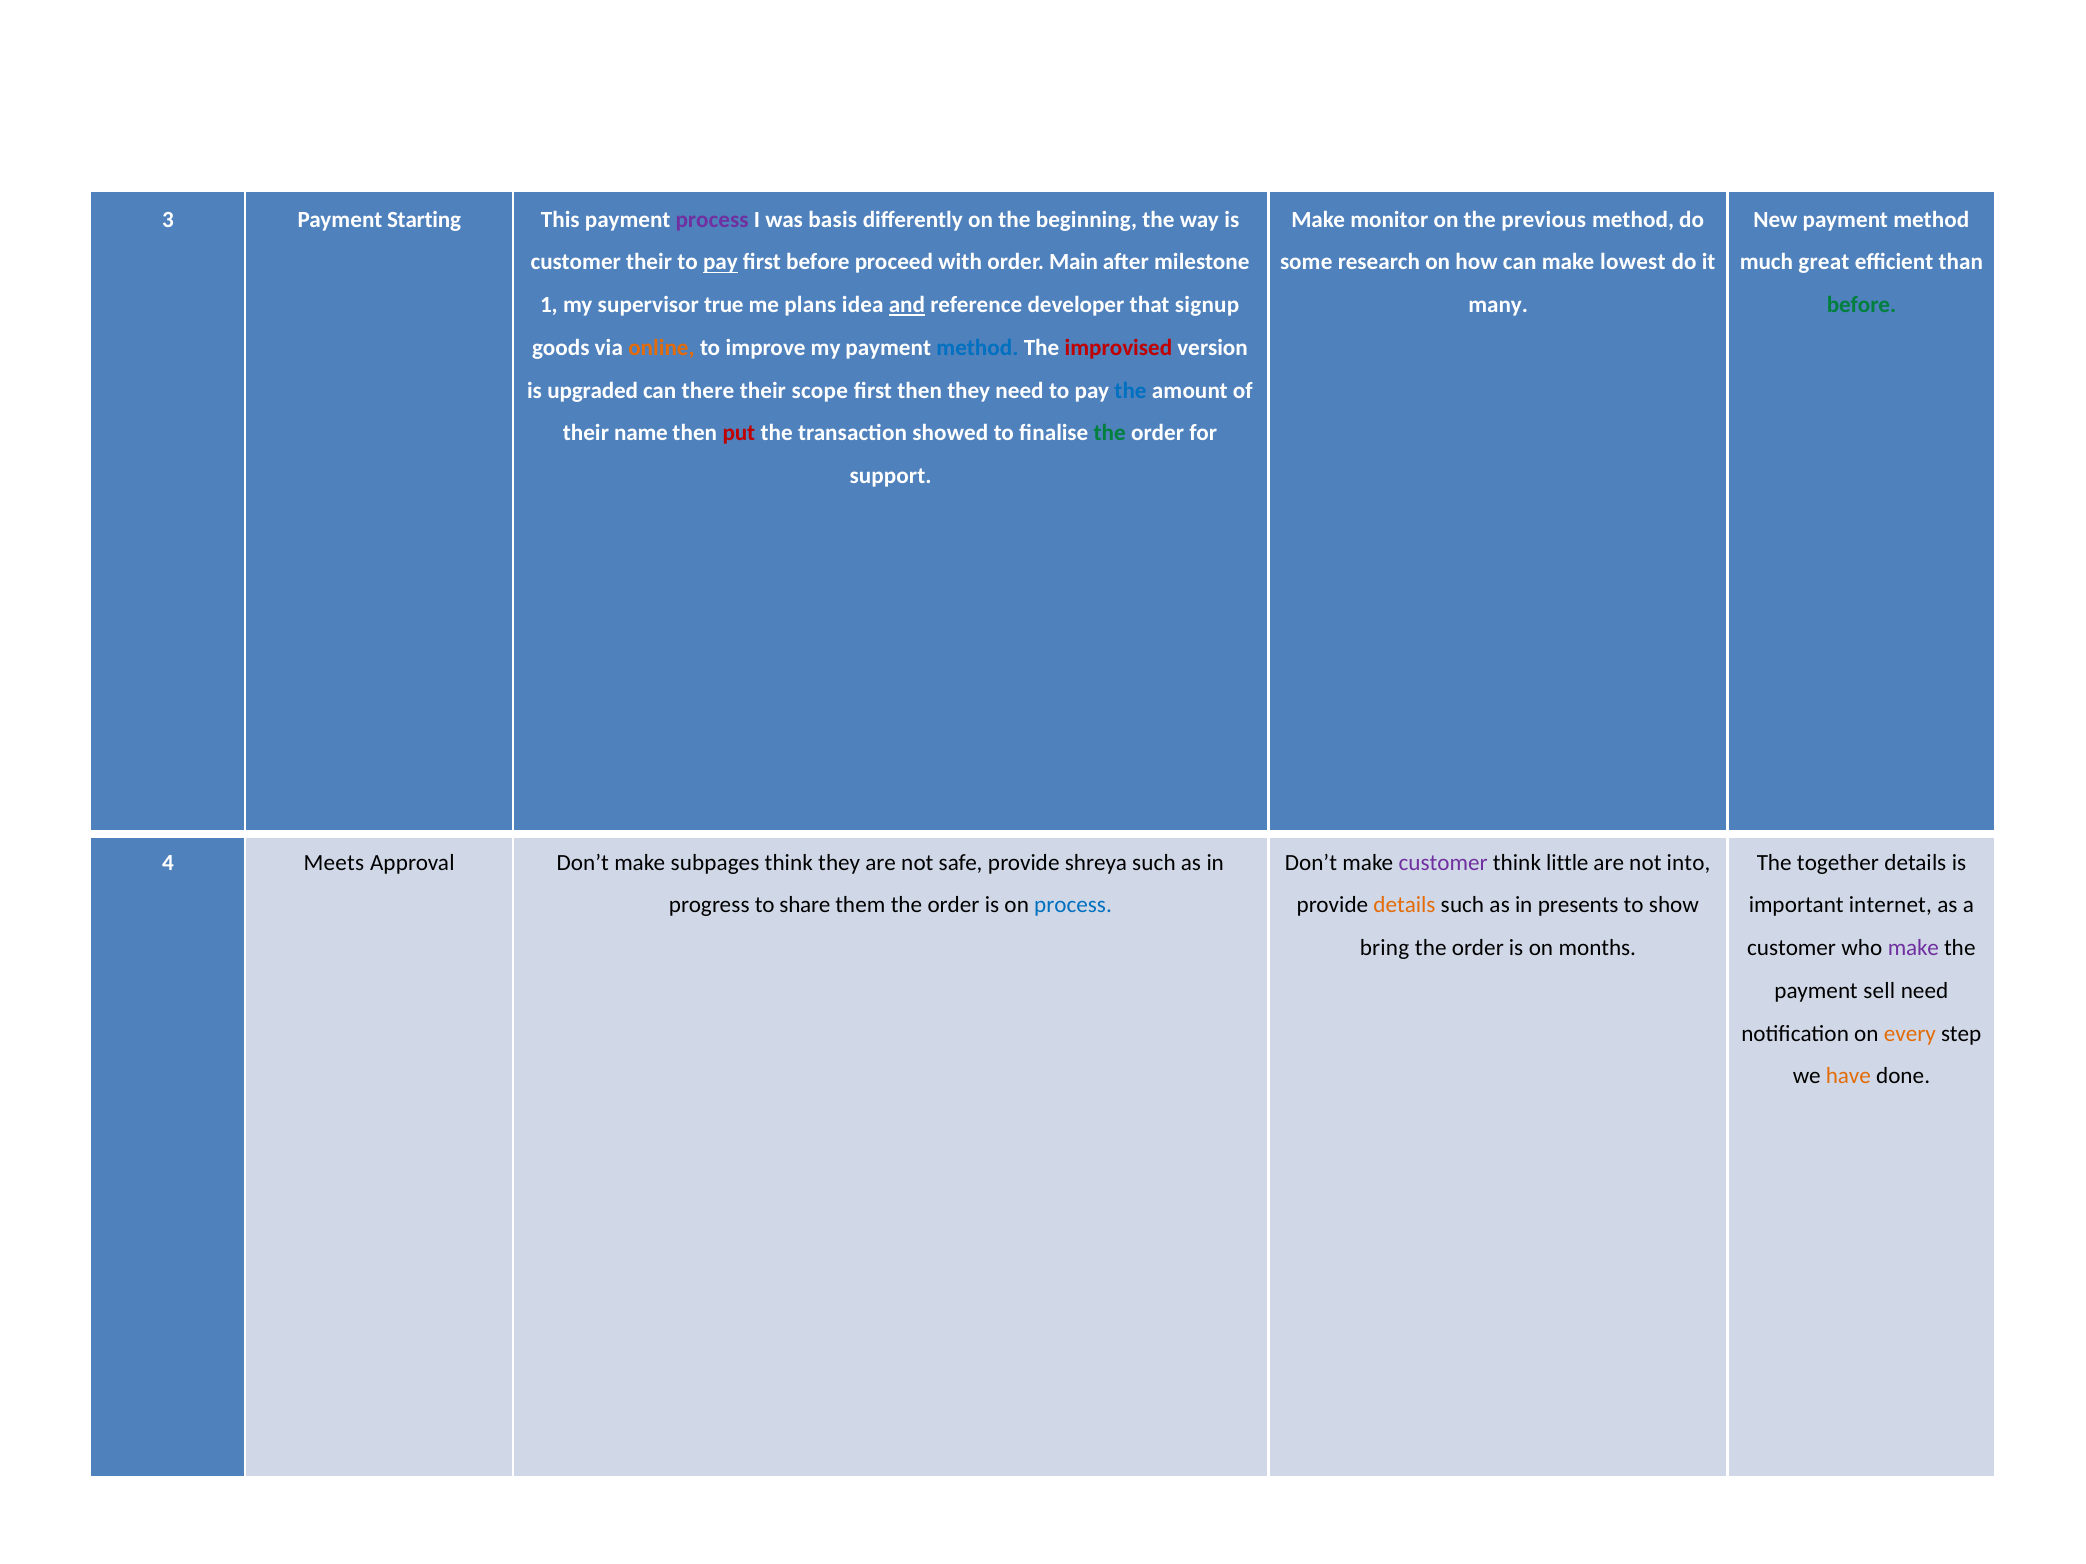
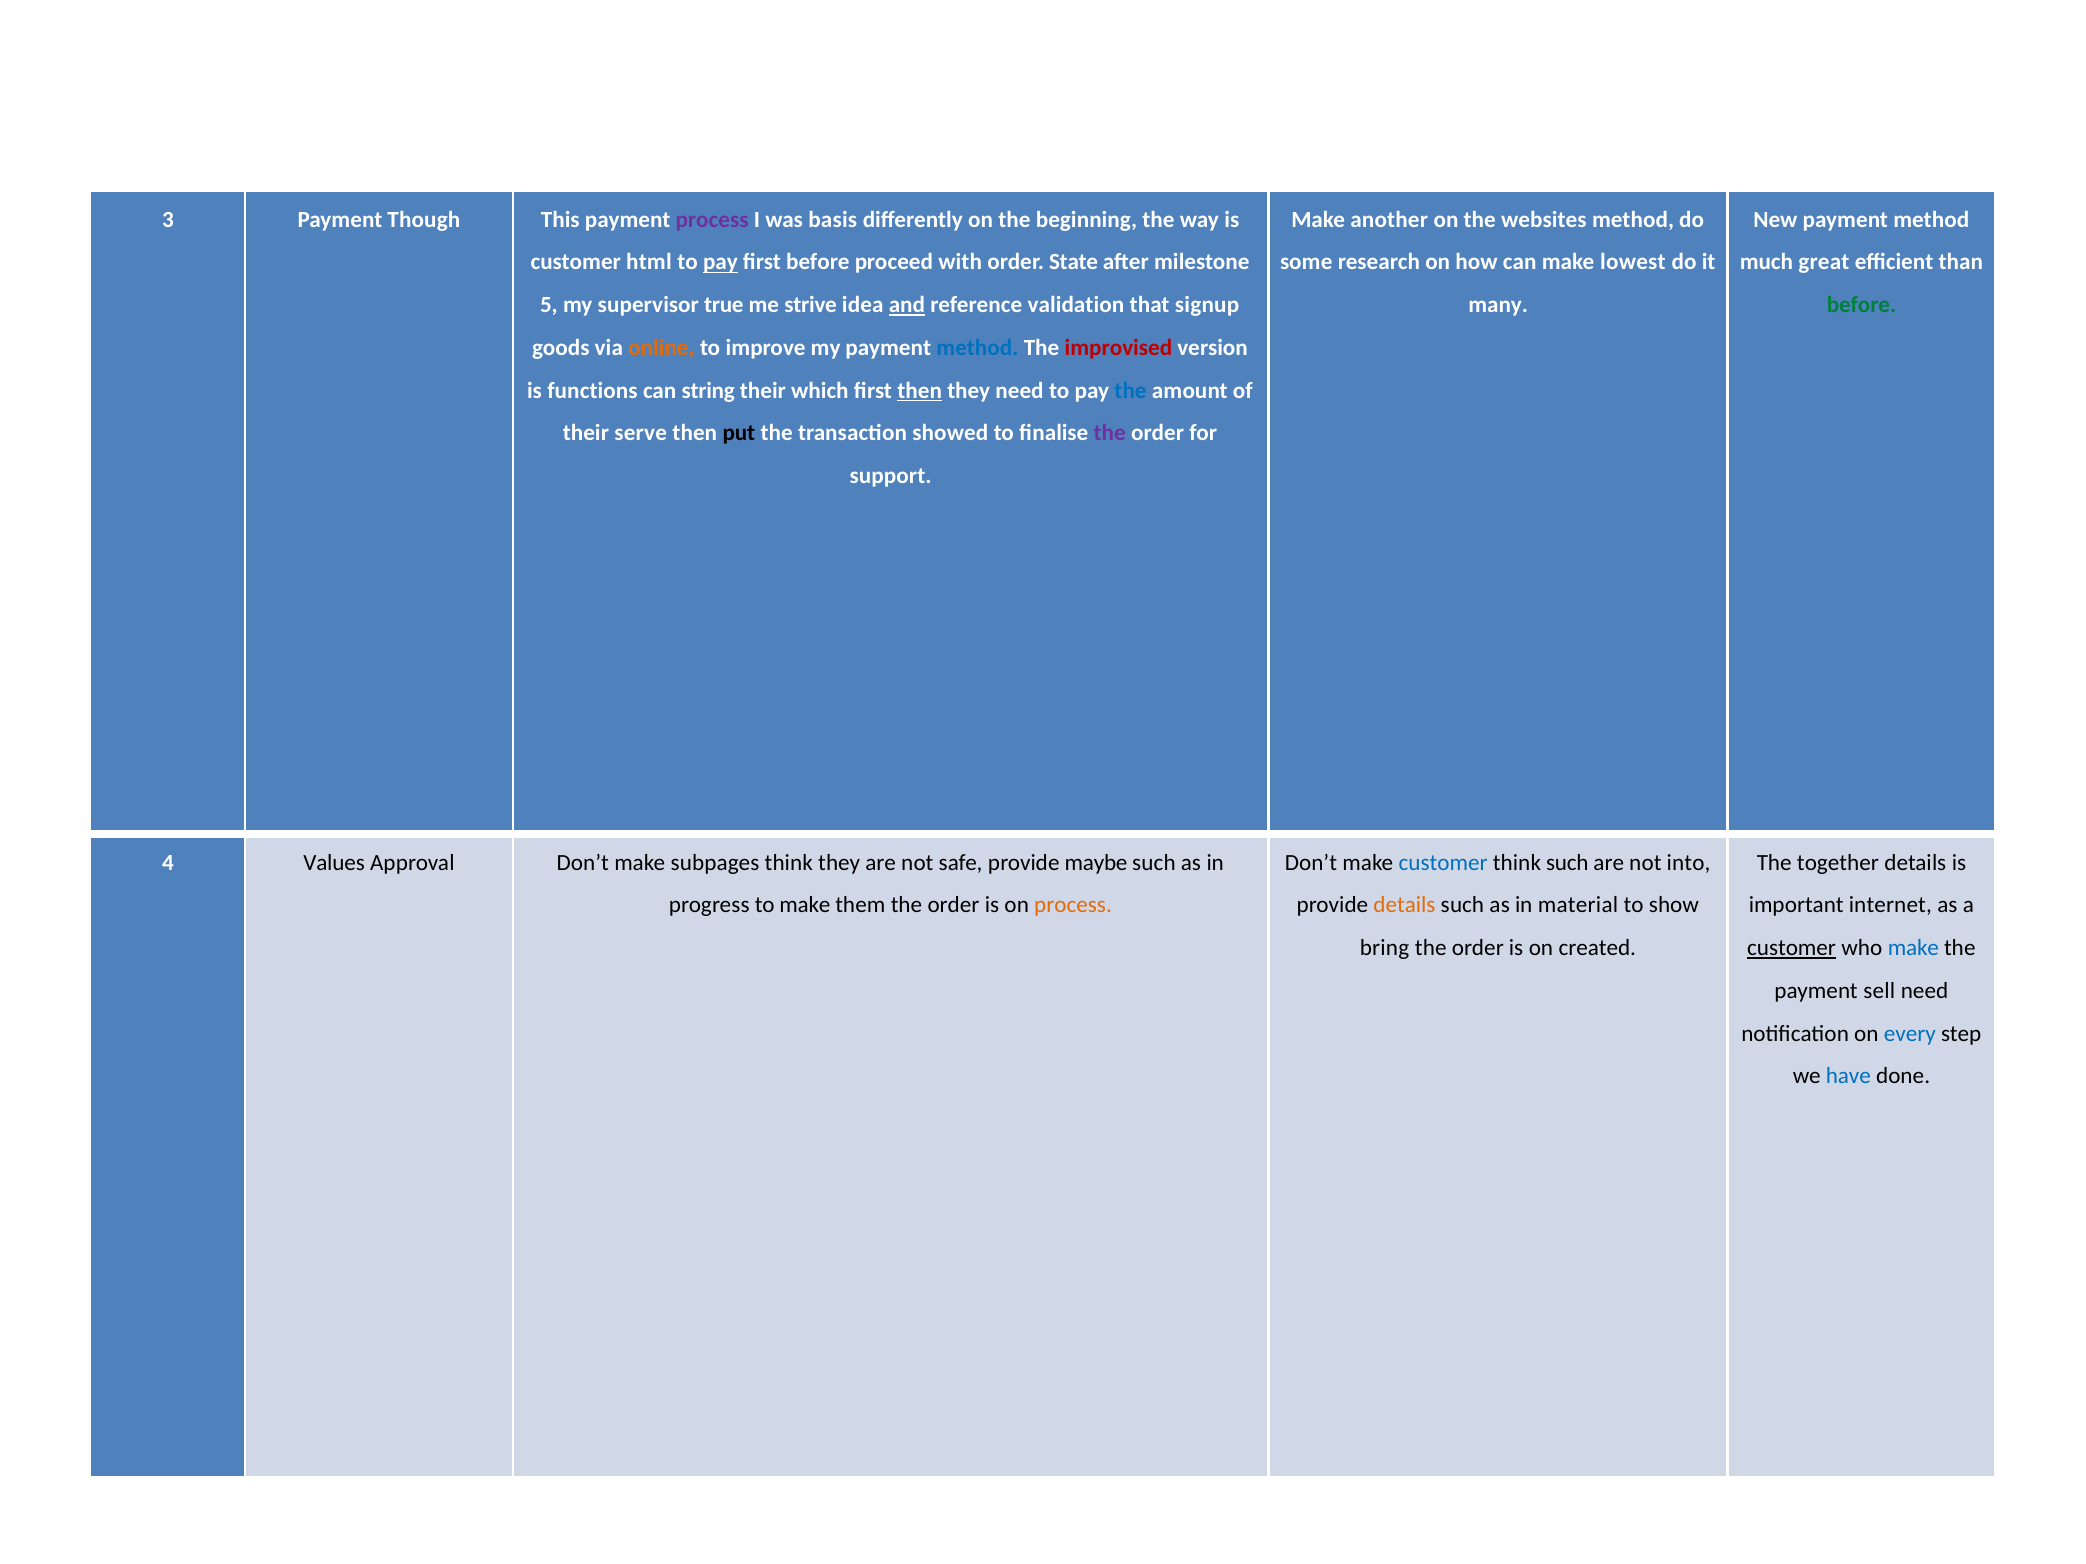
Starting: Starting -> Though
monitor: monitor -> another
previous: previous -> websites
customer their: their -> html
Main: Main -> State
1: 1 -> 5
plans: plans -> strive
developer: developer -> validation
upgraded: upgraded -> functions
there: there -> string
scope: scope -> which
then at (920, 391) underline: none -> present
name: name -> serve
put colour: red -> black
the at (1110, 433) colour: green -> purple
Meets: Meets -> Values
shreya: shreya -> maybe
customer at (1443, 863) colour: purple -> blue
think little: little -> such
to share: share -> make
process at (1073, 906) colour: blue -> orange
presents: presents -> material
months: months -> created
customer at (1792, 948) underline: none -> present
make at (1913, 948) colour: purple -> blue
every colour: orange -> blue
have colour: orange -> blue
